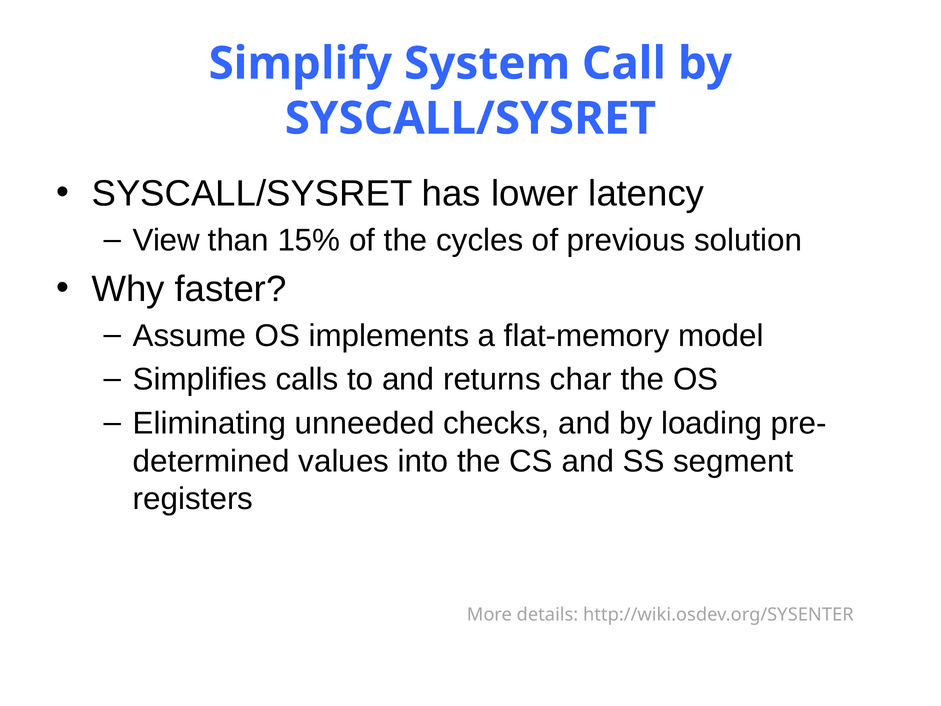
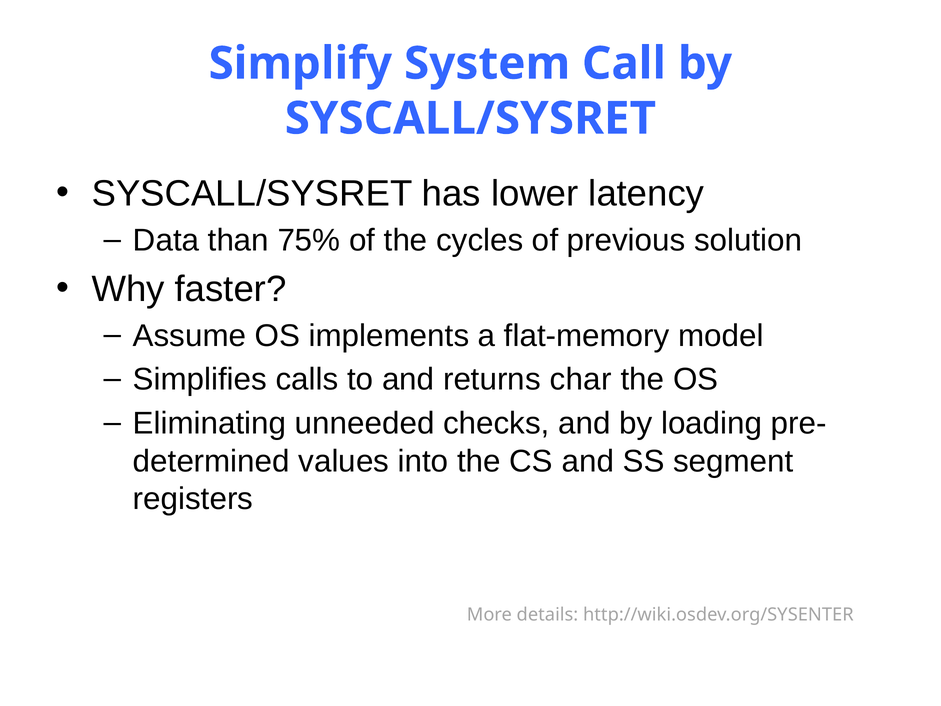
View: View -> Data
15%: 15% -> 75%
